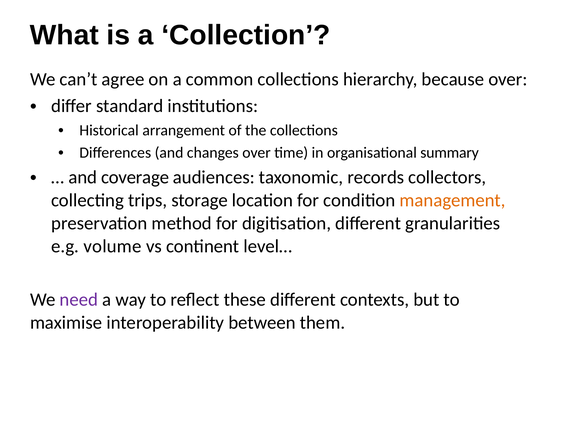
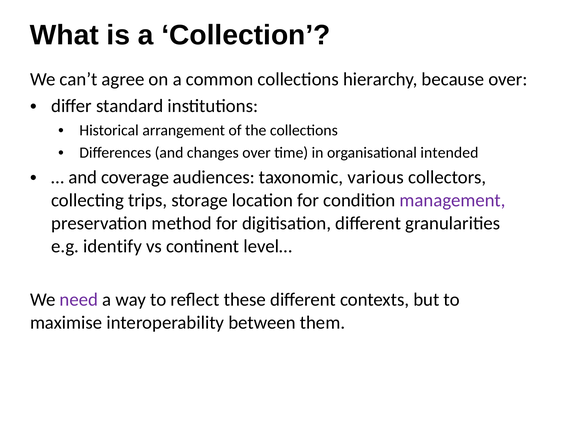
summary: summary -> intended
records: records -> various
management colour: orange -> purple
volume: volume -> identify
